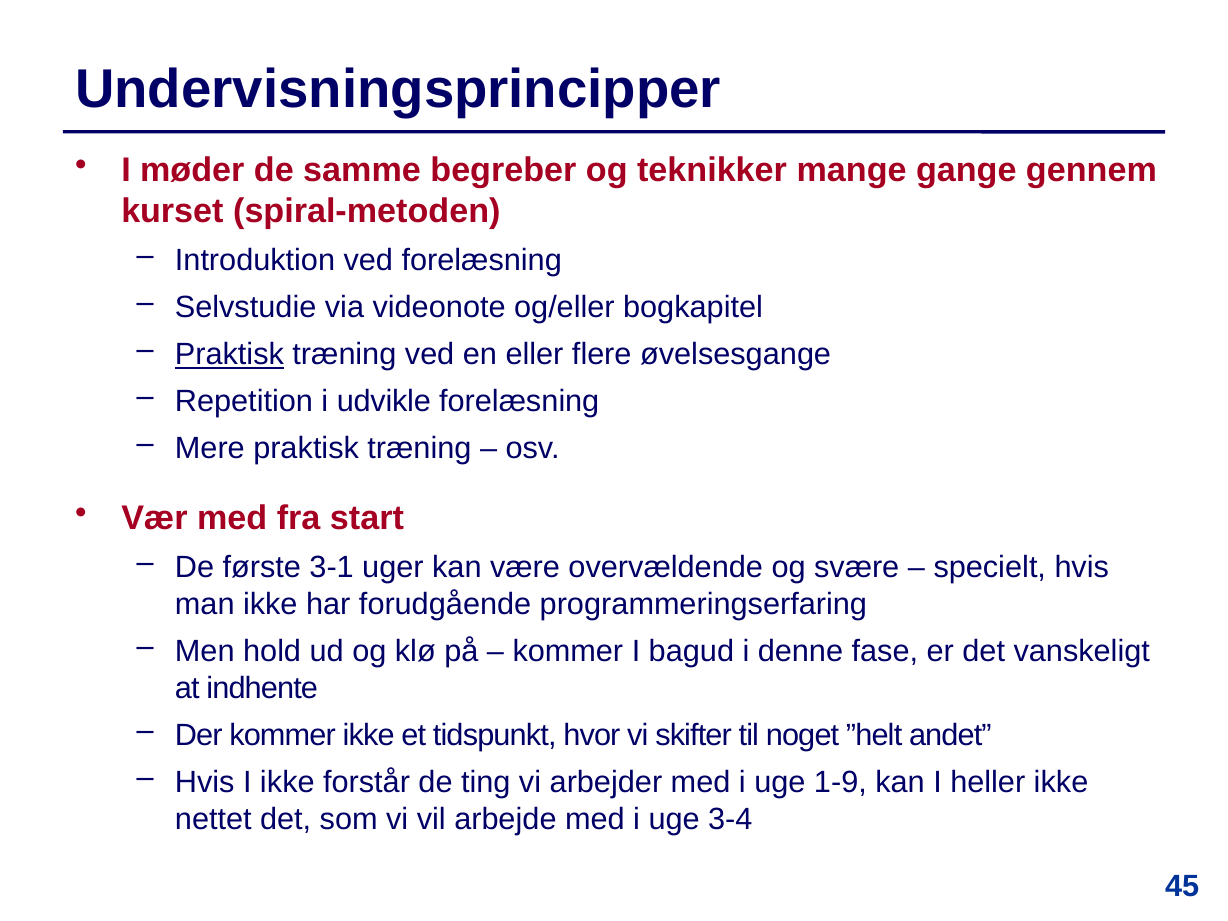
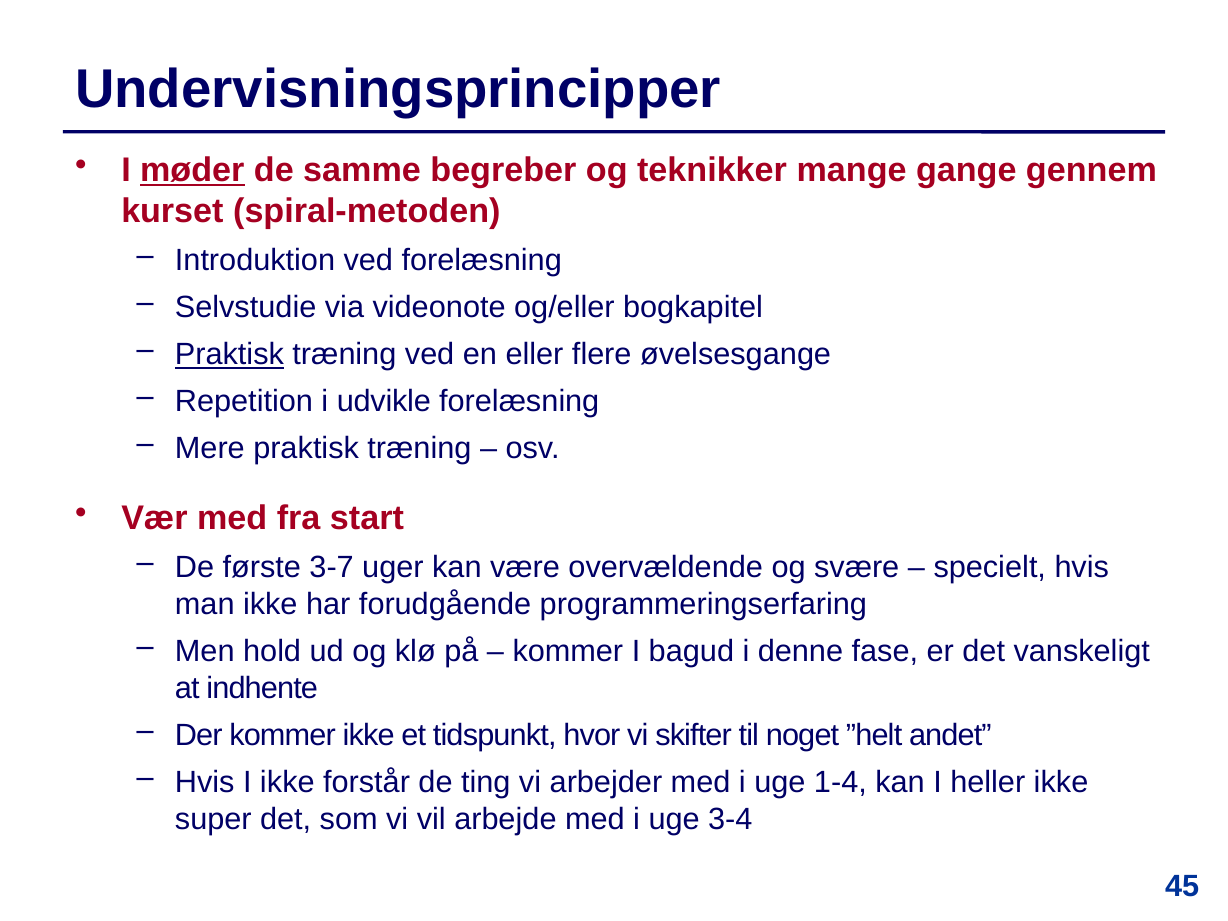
møder underline: none -> present
3-1: 3-1 -> 3-7
1-9: 1-9 -> 1-4
nettet: nettet -> super
